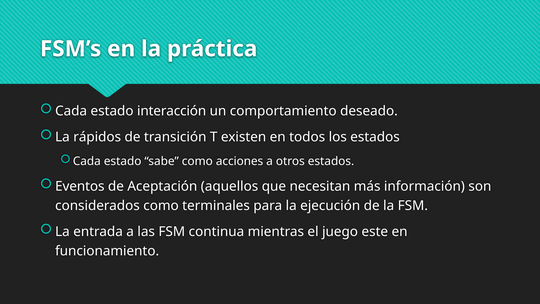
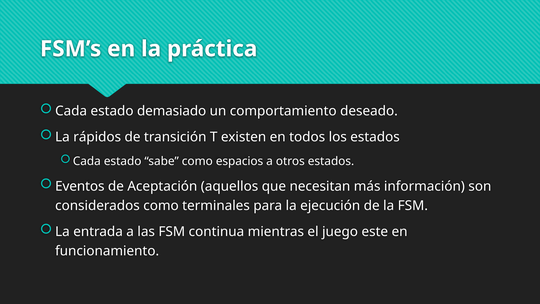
interacción: interacción -> demasiado
acciones: acciones -> espacios
